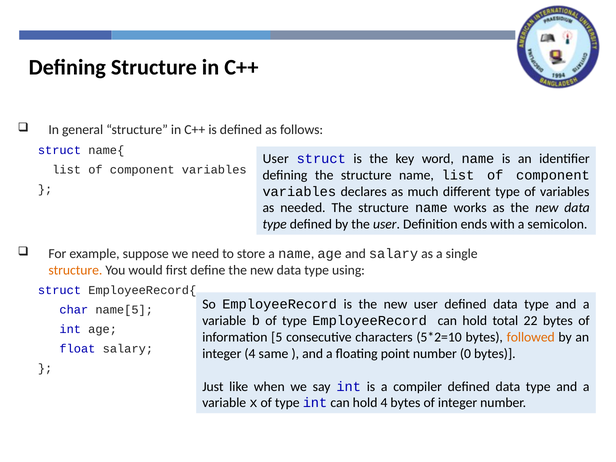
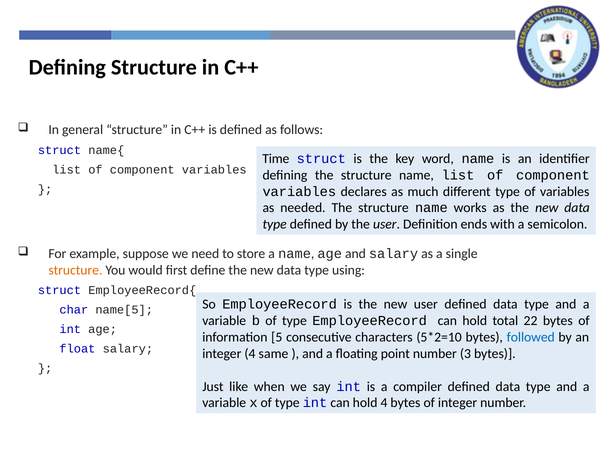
User at (276, 159): User -> Time
followed colour: orange -> blue
0: 0 -> 3
